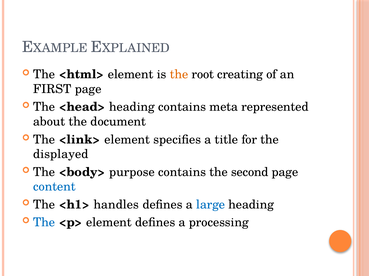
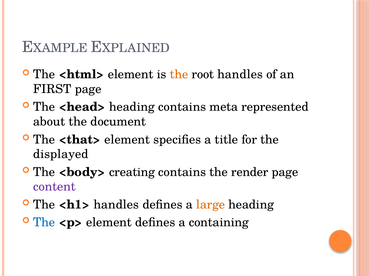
root creating: creating -> handles
<link>: <link> -> <that>
purpose: purpose -> creating
second: second -> render
content colour: blue -> purple
large colour: blue -> orange
processing: processing -> containing
